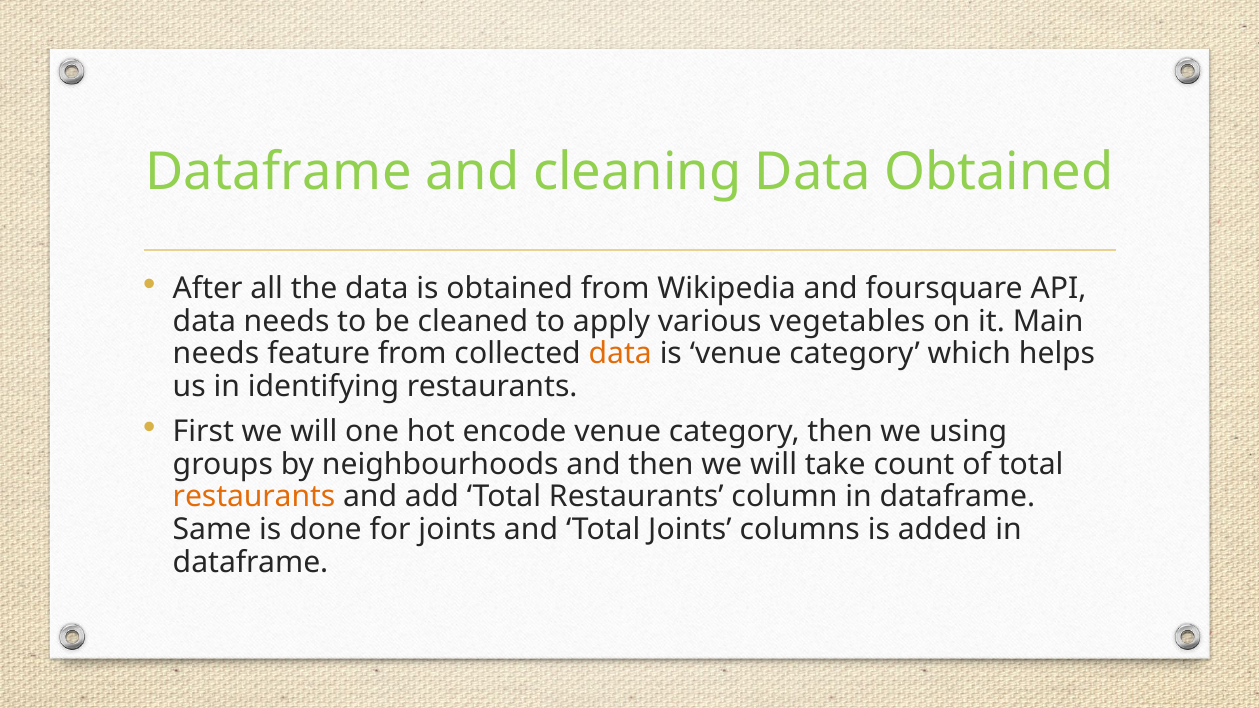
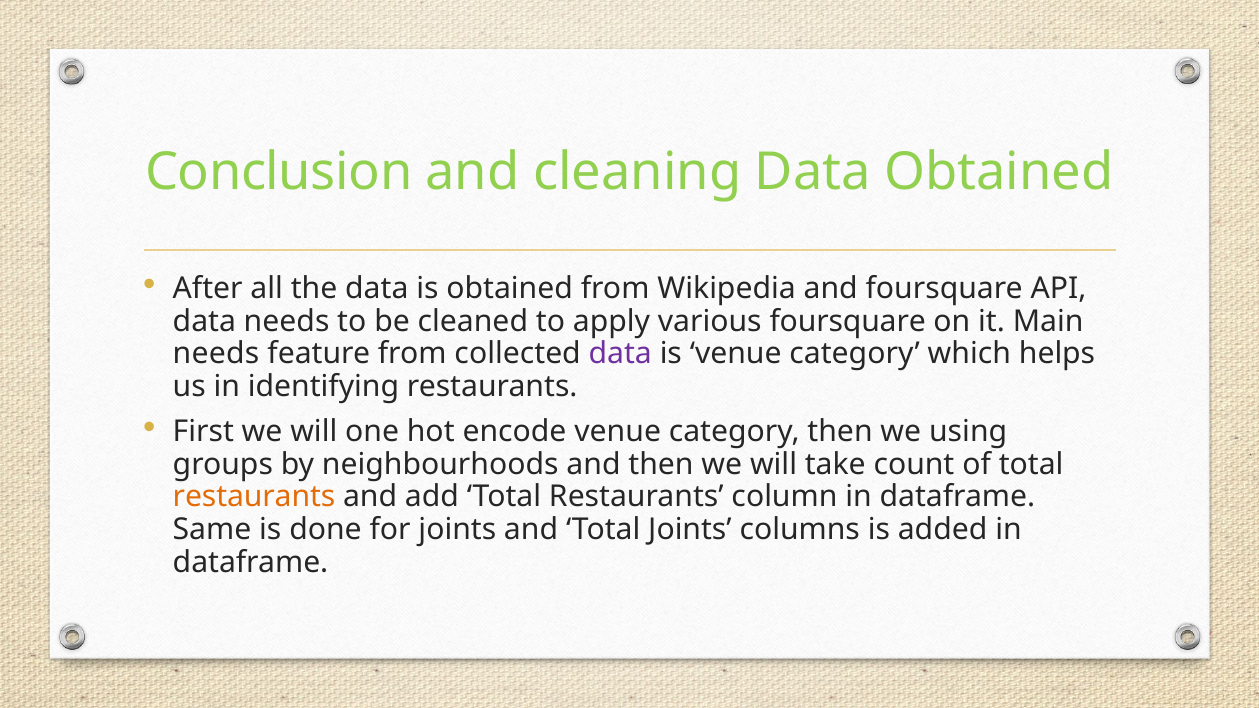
Dataframe at (278, 172): Dataframe -> Conclusion
various vegetables: vegetables -> foursquare
data at (620, 354) colour: orange -> purple
